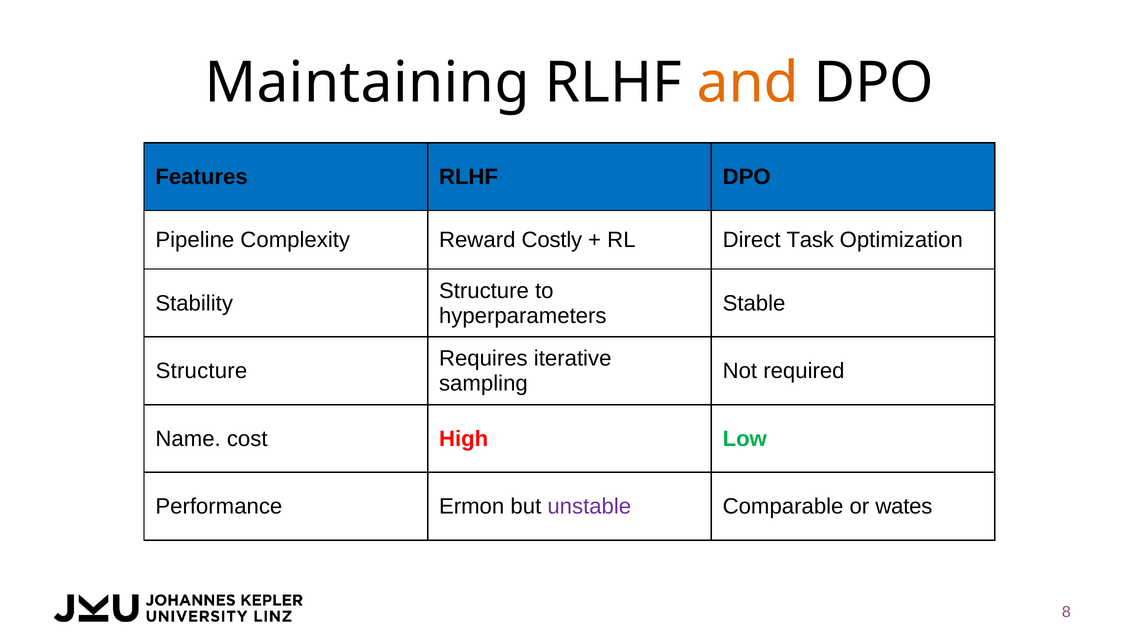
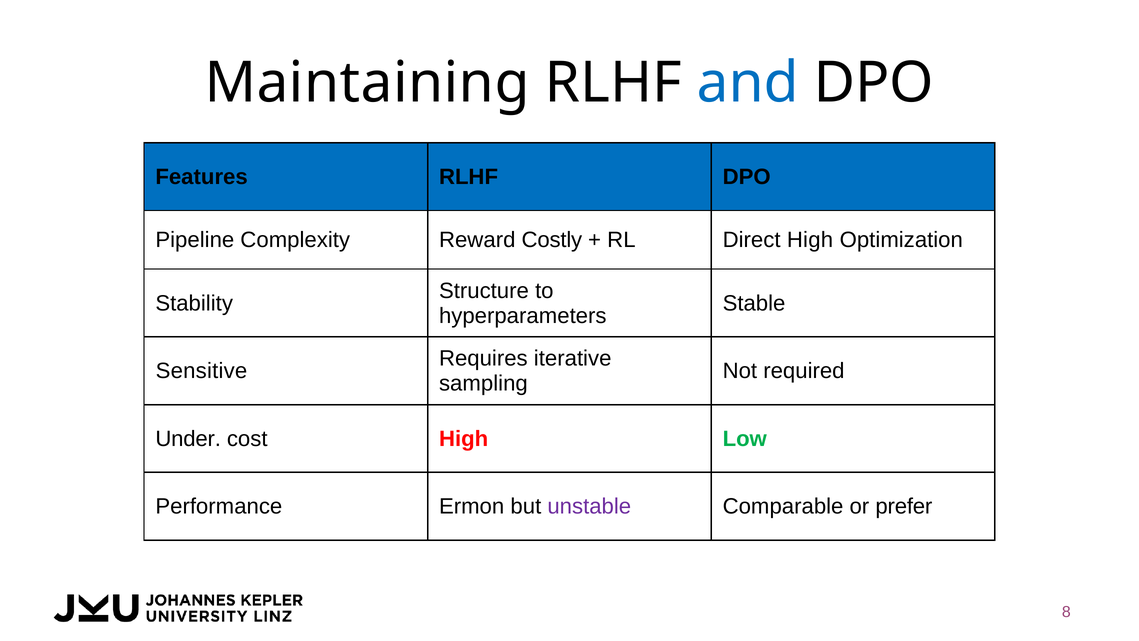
and colour: orange -> blue
Direct Task: Task -> High
Structure at (201, 371): Structure -> Sensitive
Name: Name -> Under
wates: wates -> prefer
